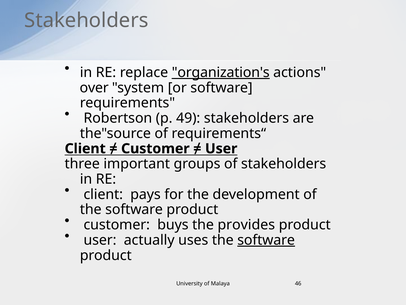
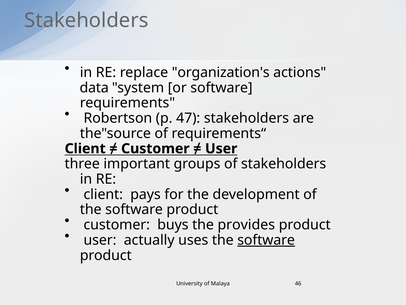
organization's underline: present -> none
over: over -> data
49: 49 -> 47
